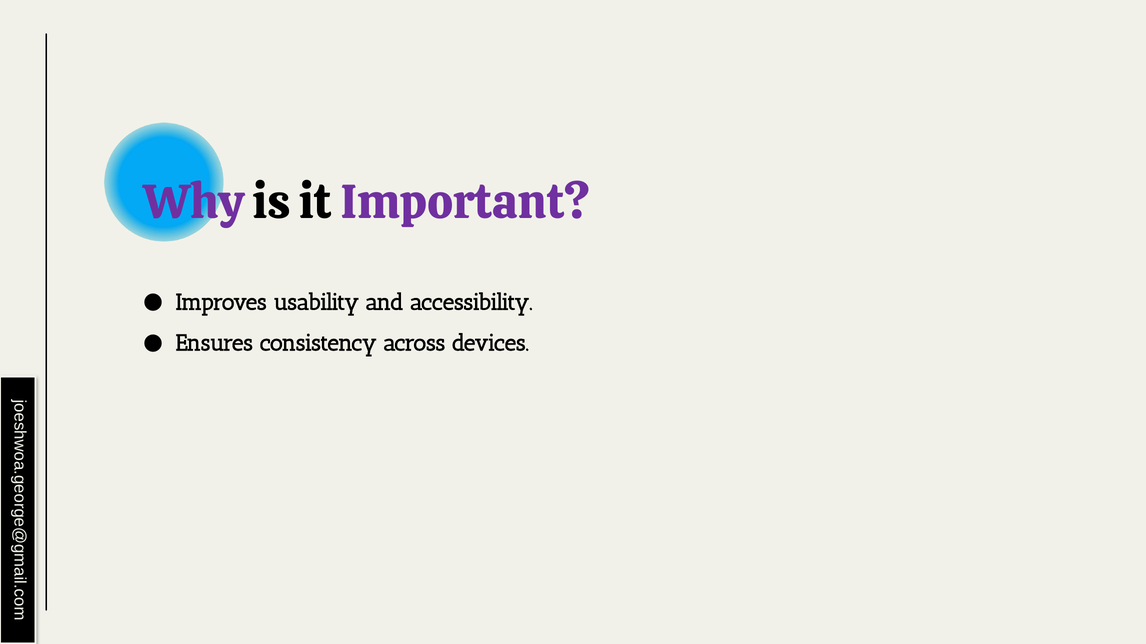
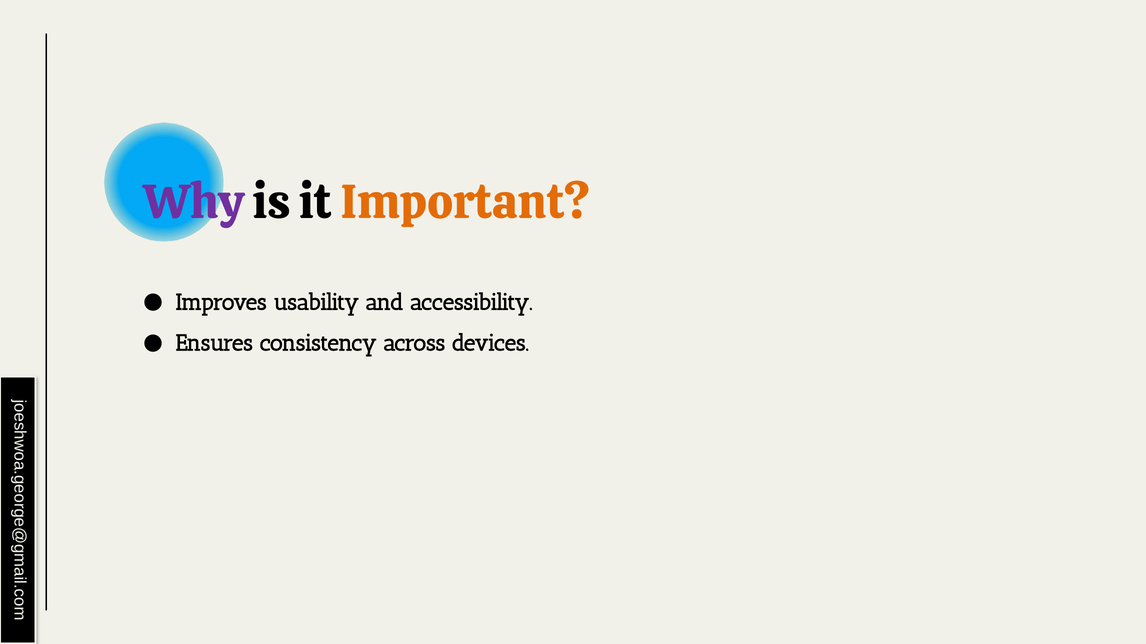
Important colour: purple -> orange
